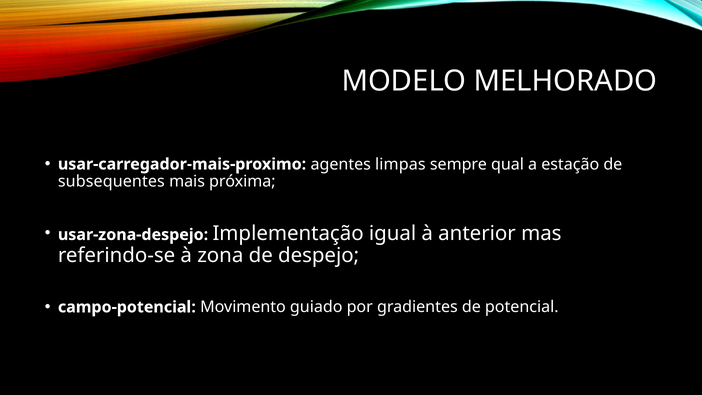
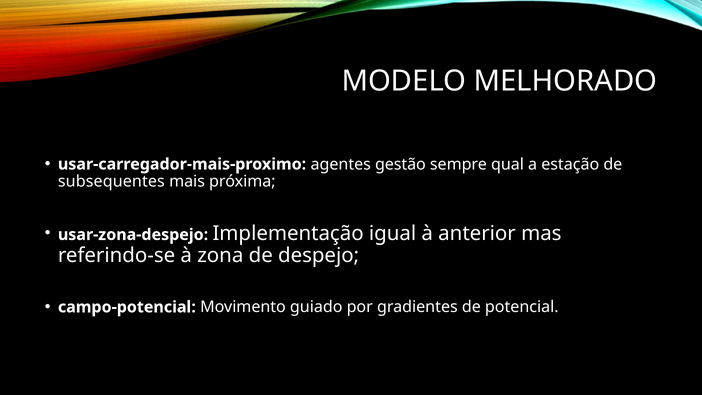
limpas: limpas -> gestão
